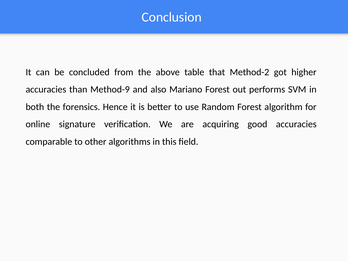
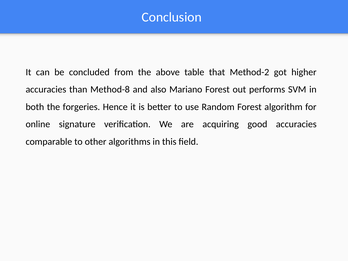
Method-9: Method-9 -> Method-8
forensics: forensics -> forgeries
